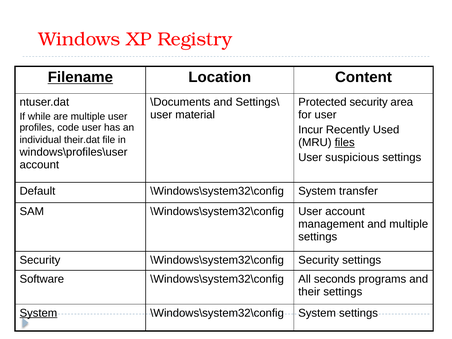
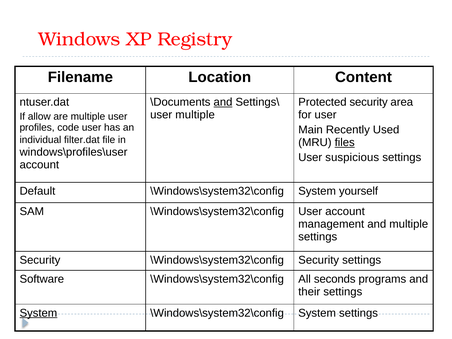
Filename underline: present -> none
and at (223, 102) underline: none -> present
user material: material -> multiple
while: while -> allow
Incur: Incur -> Main
their.dat: their.dat -> filter.dat
transfer: transfer -> yourself
